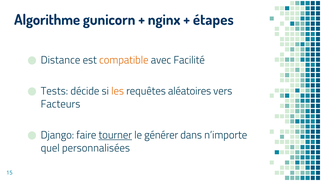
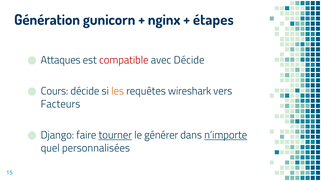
Algorithme: Algorithme -> Génération
Distance: Distance -> Attaques
compatible colour: orange -> red
avec Facilité: Facilité -> Décide
Tests: Tests -> Cours
aléatoires: aléatoires -> wireshark
n’importe underline: none -> present
